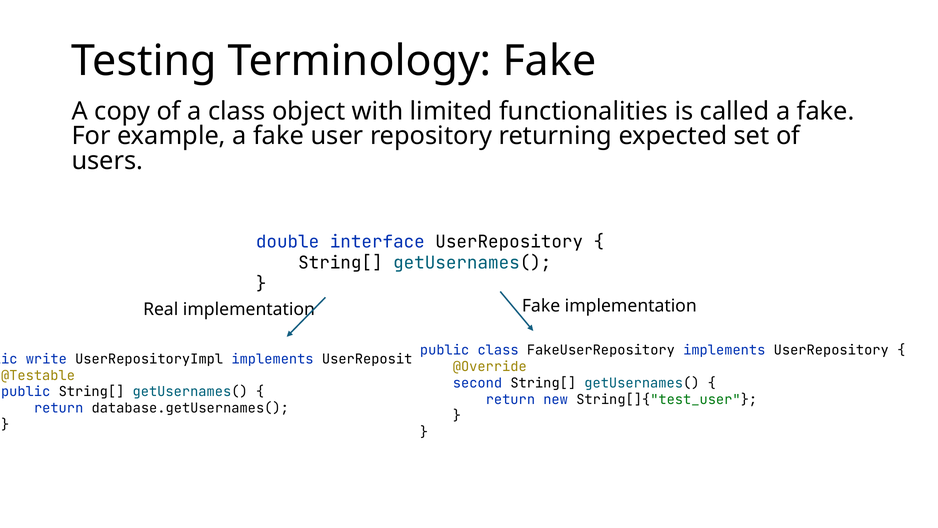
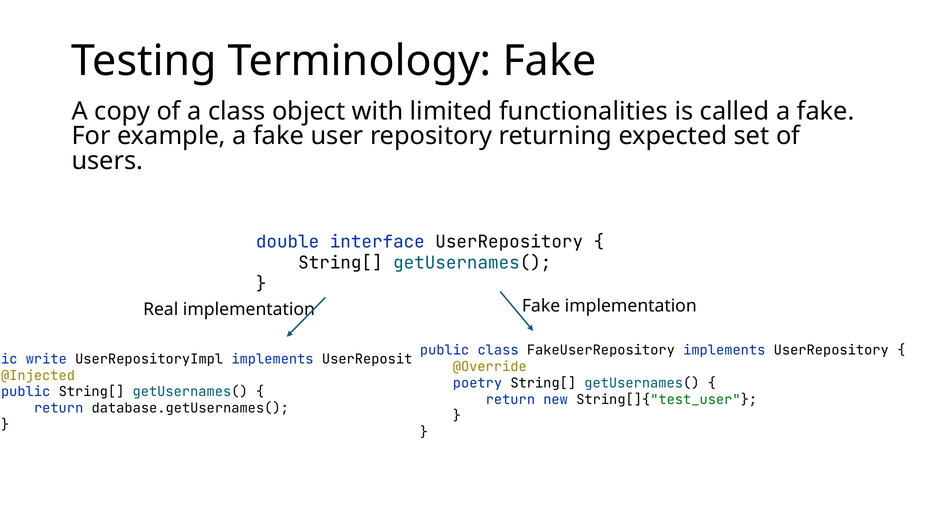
@Testable: @Testable -> @Injected
second: second -> poetry
